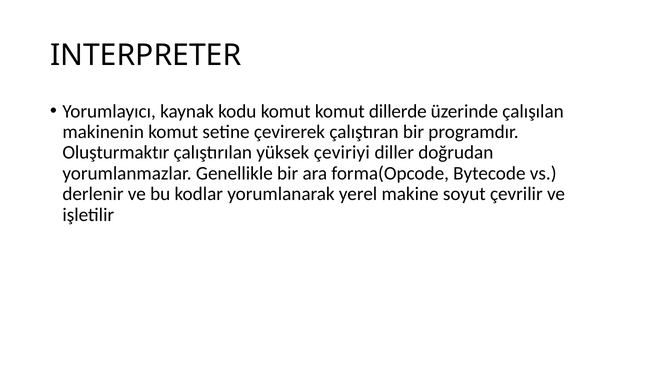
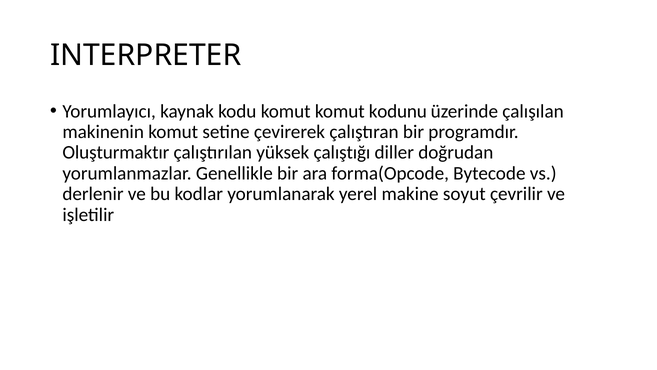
dillerde: dillerde -> kodunu
çeviriyi: çeviriyi -> çalıştığı
